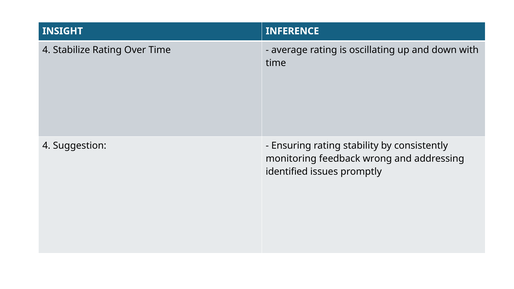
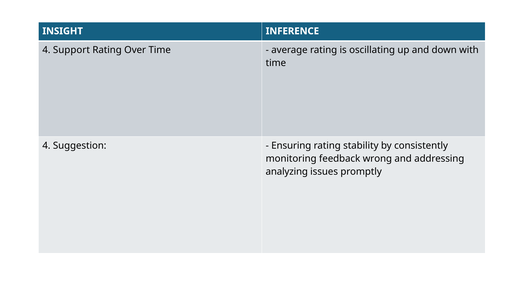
Stabilize: Stabilize -> Support
identified: identified -> analyzing
